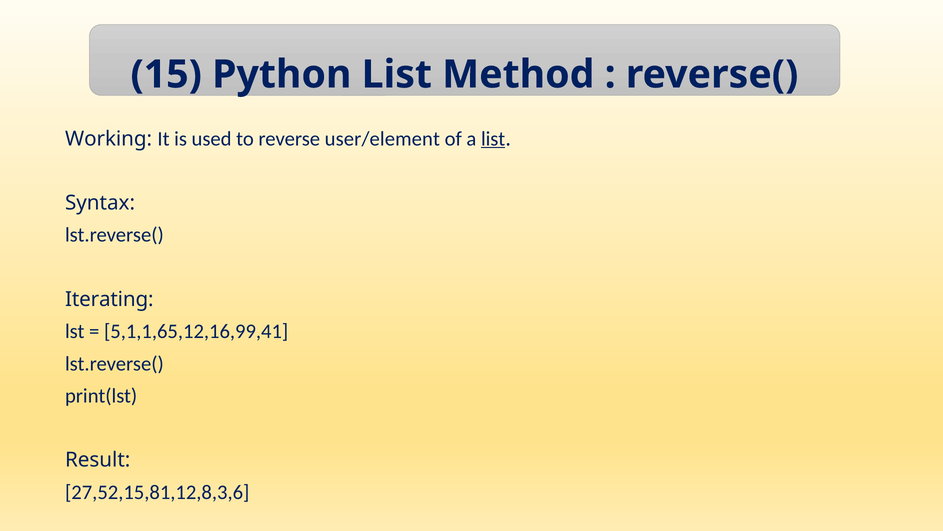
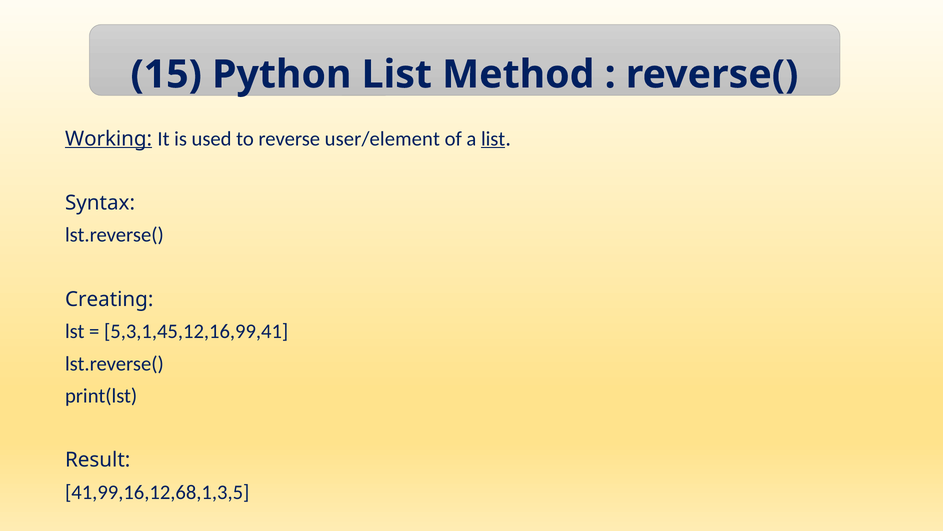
Working underline: none -> present
Iterating: Iterating -> Creating
5,1,1,65,12,16,99,41: 5,1,1,65,12,16,99,41 -> 5,3,1,45,12,16,99,41
27,52,15,81,12,8,3,6: 27,52,15,81,12,8,3,6 -> 41,99,16,12,68,1,3,5
